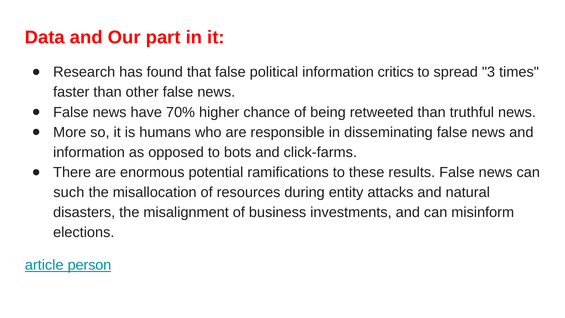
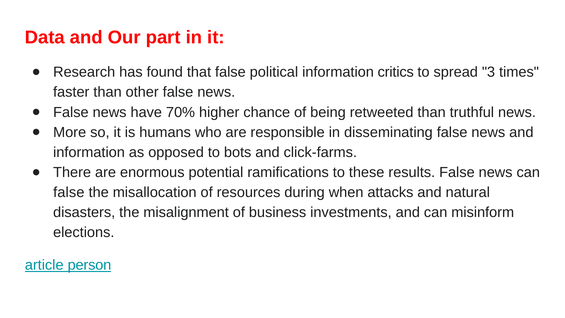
such at (69, 192): such -> false
entity: entity -> when
